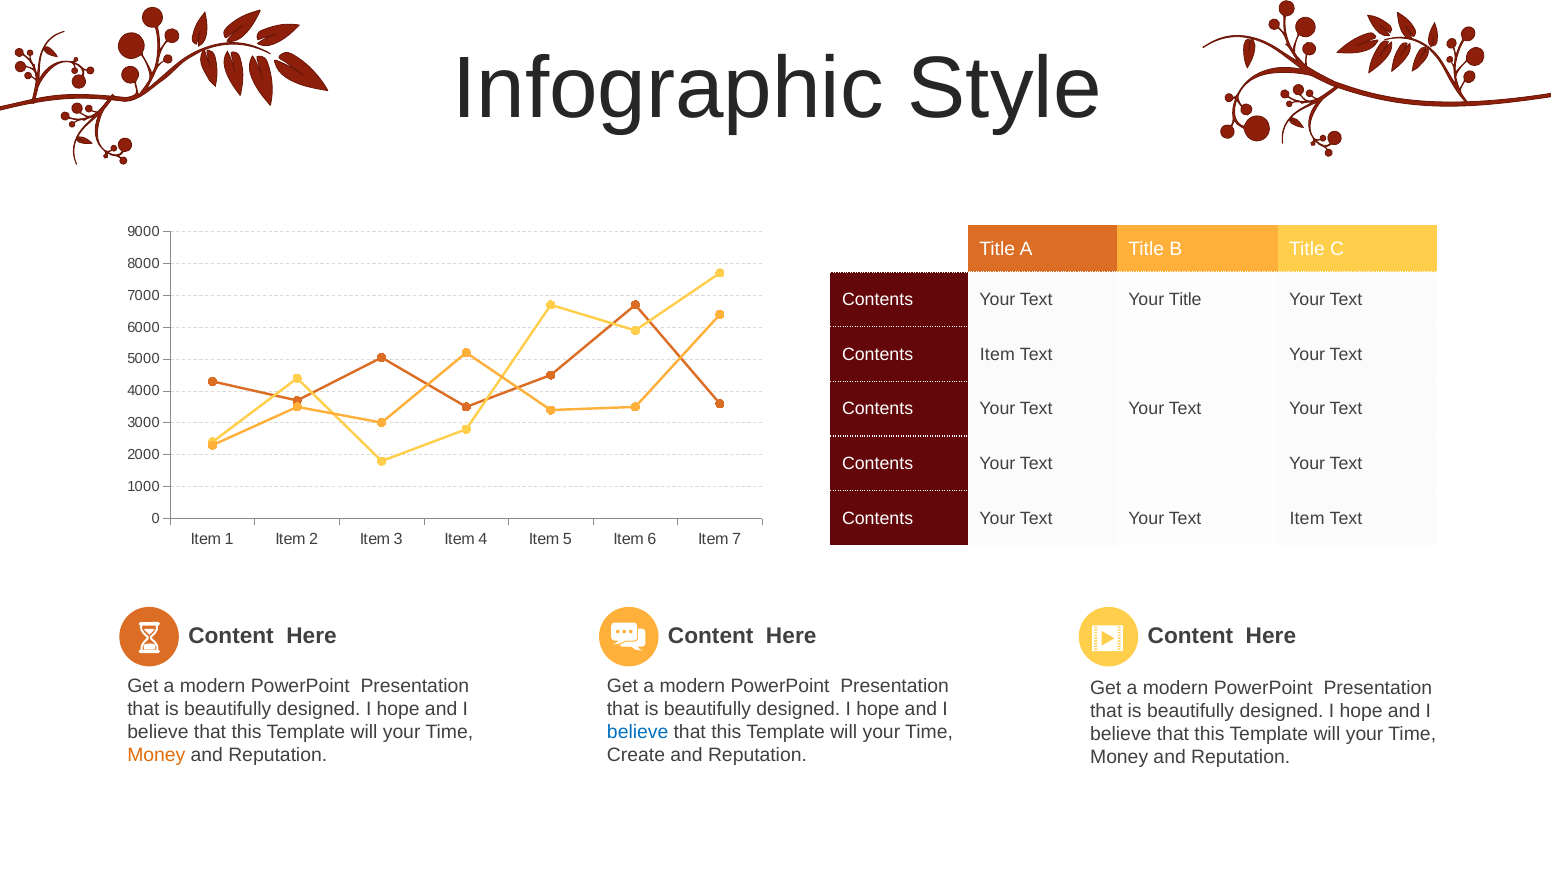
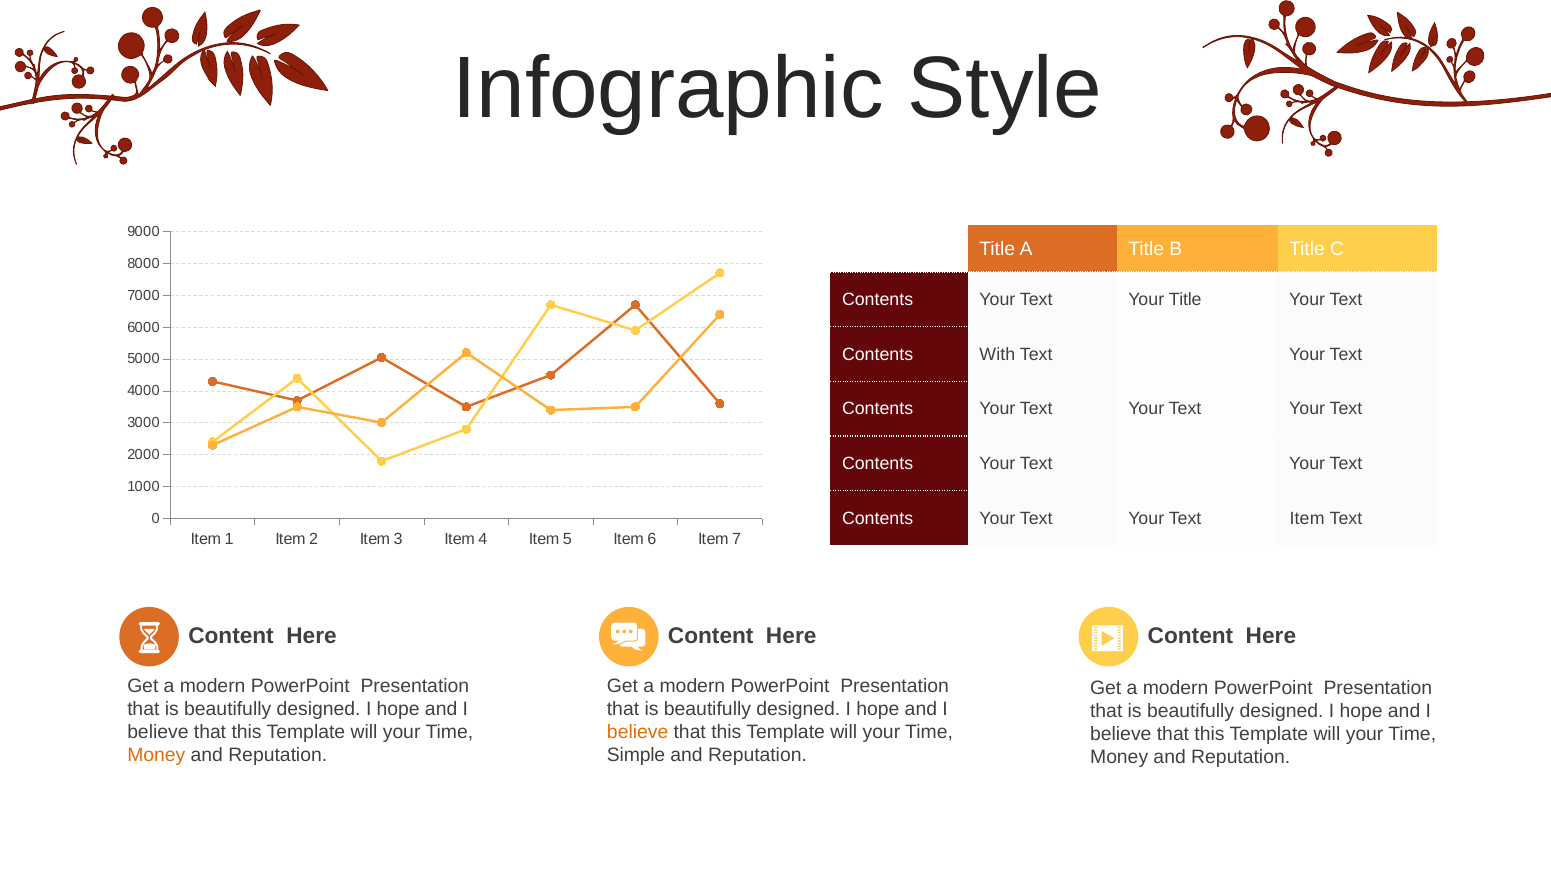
Contents Item: Item -> With
believe at (638, 732) colour: blue -> orange
Create: Create -> Simple
